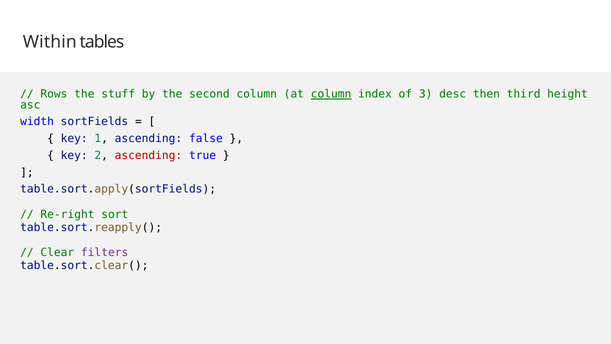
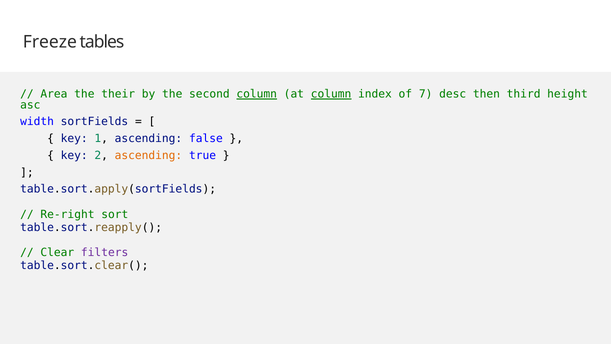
Within: Within -> Freeze
Rows: Rows -> Area
stuff: stuff -> their
column at (257, 94) underline: none -> present
3: 3 -> 7
ascending at (148, 155) colour: red -> orange
